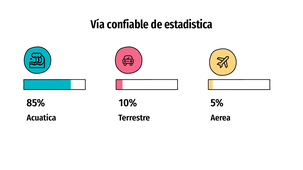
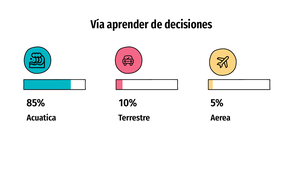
confiable: confiable -> aprender
estadistica: estadistica -> decisiones
